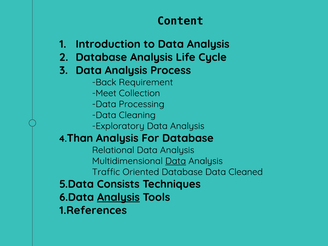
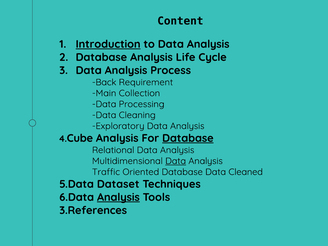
Introduction underline: none -> present
Meet: Meet -> Main
Than: Than -> Cube
Database at (188, 138) underline: none -> present
Consists: Consists -> Dataset
1.References: 1.References -> 3.References
